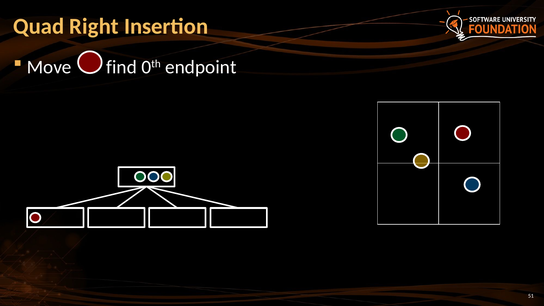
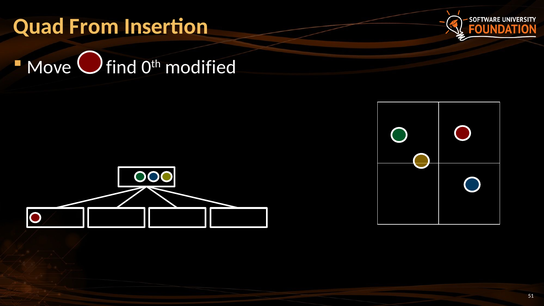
Right: Right -> From
endpoint: endpoint -> modified
